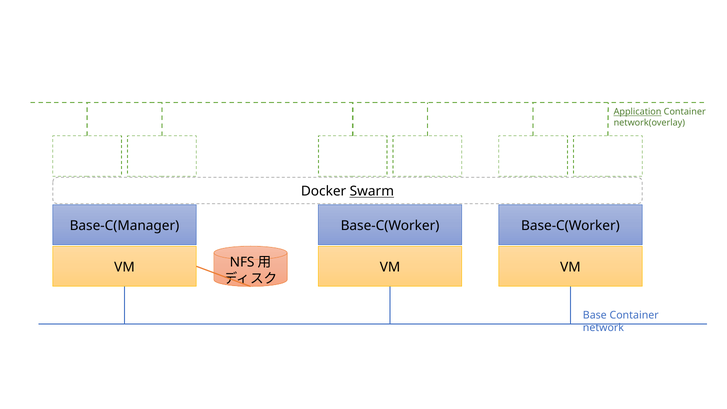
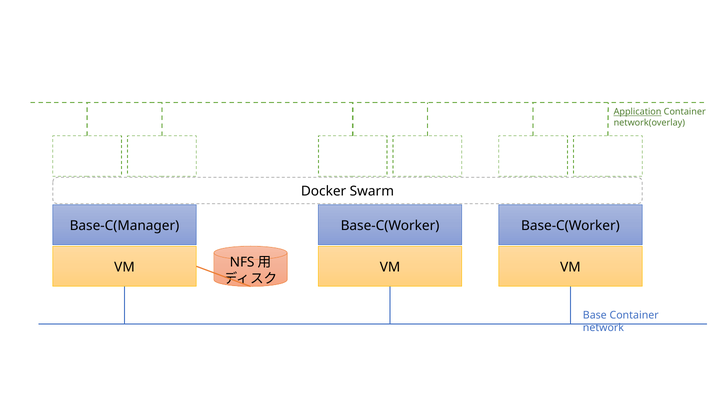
Swarm underline: present -> none
